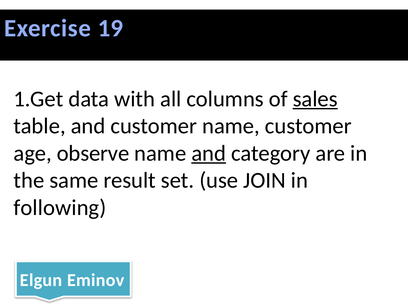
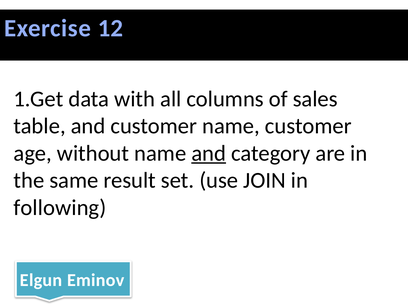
19: 19 -> 12
sales underline: present -> none
observe: observe -> without
